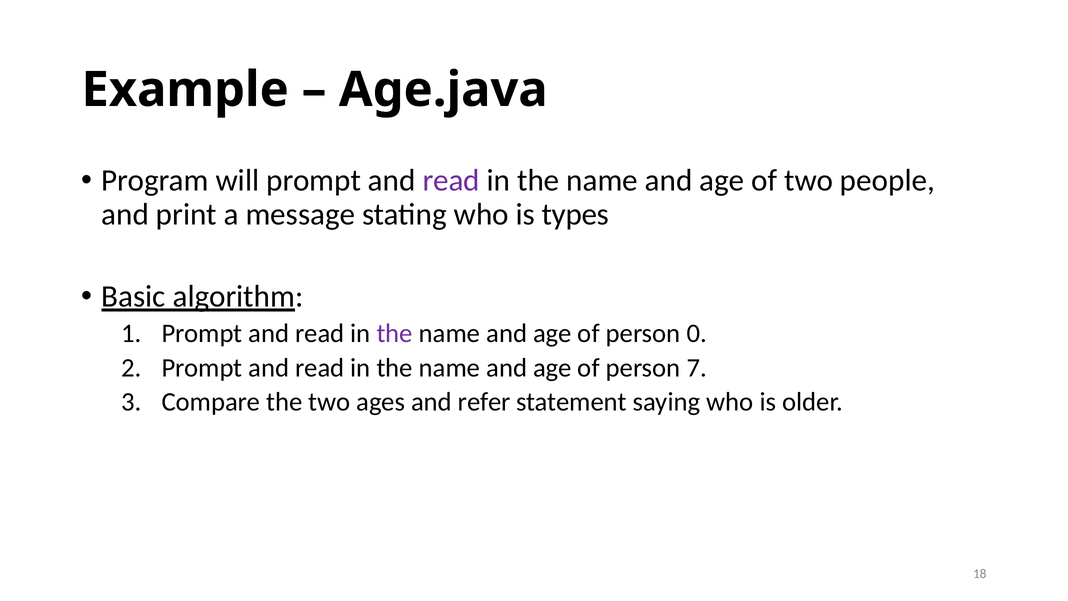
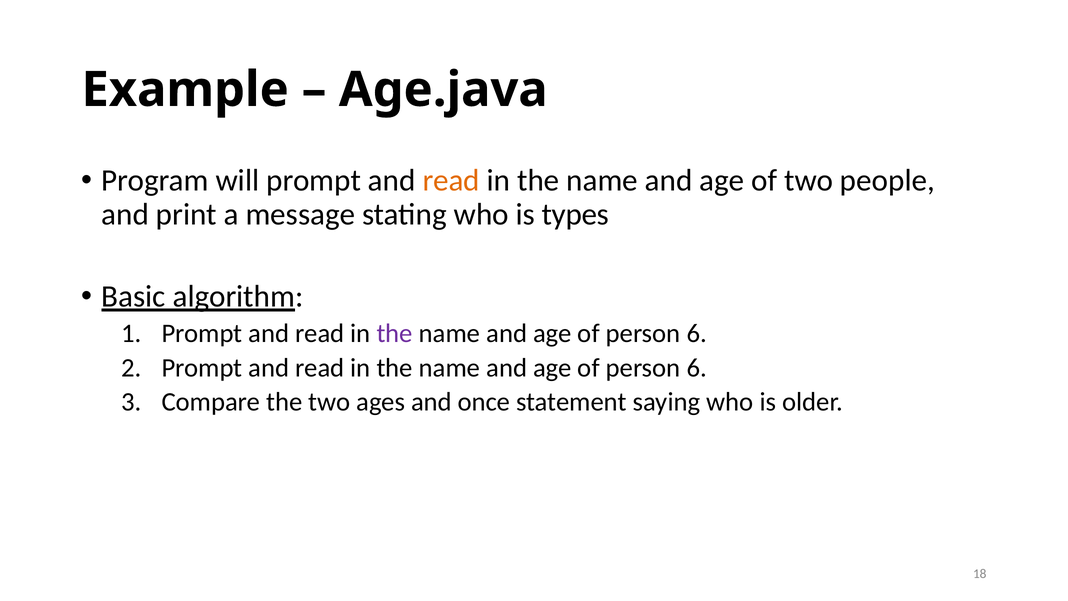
read at (451, 181) colour: purple -> orange
0 at (697, 333): 0 -> 6
7 at (697, 368): 7 -> 6
refer: refer -> once
